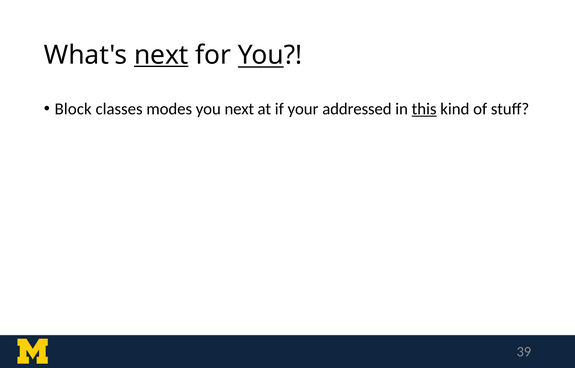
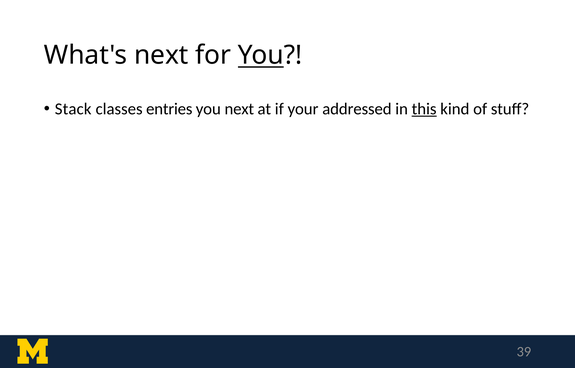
next at (161, 55) underline: present -> none
Block: Block -> Stack
modes: modes -> entries
